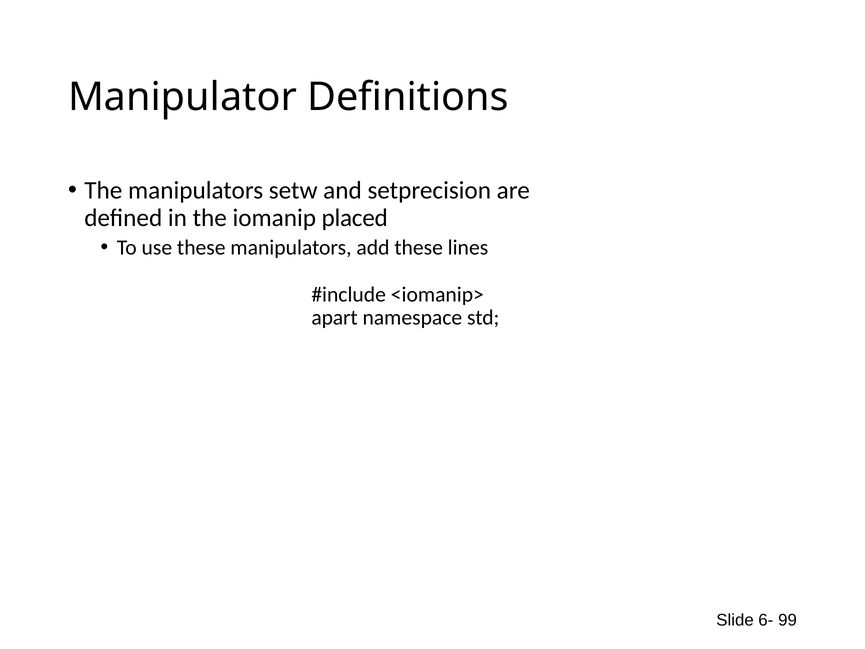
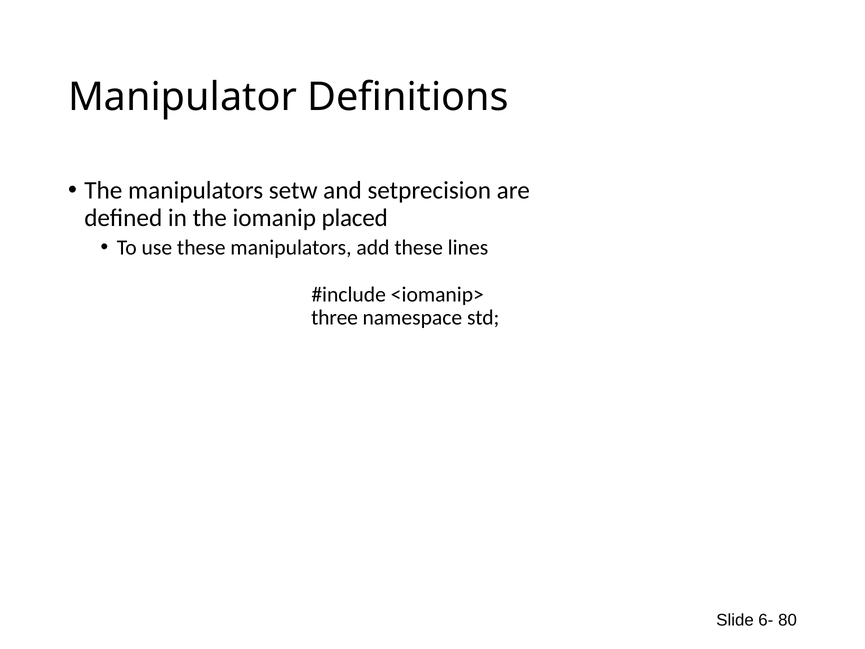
apart: apart -> three
99: 99 -> 80
